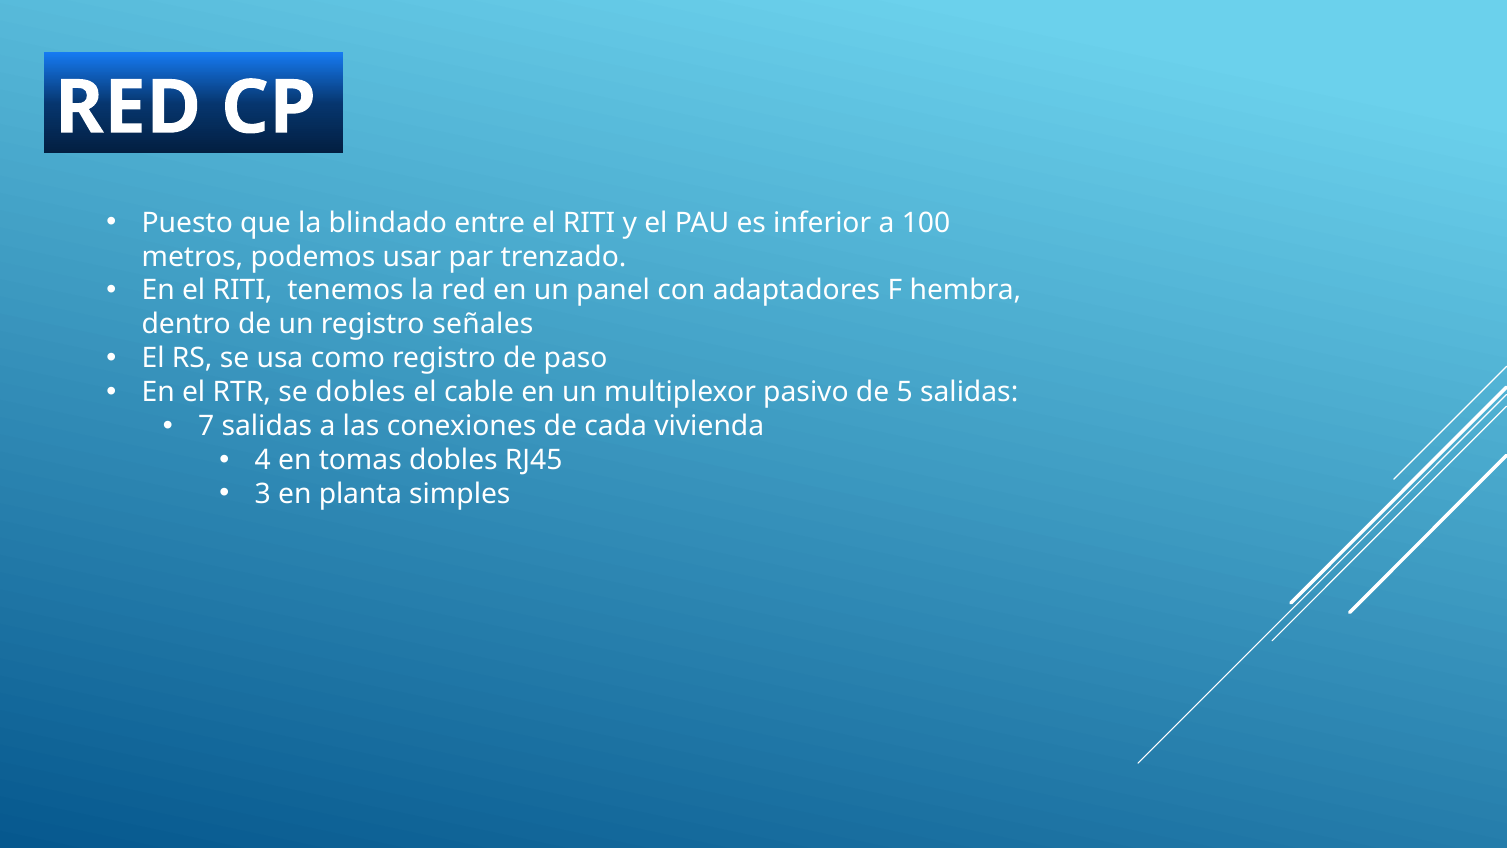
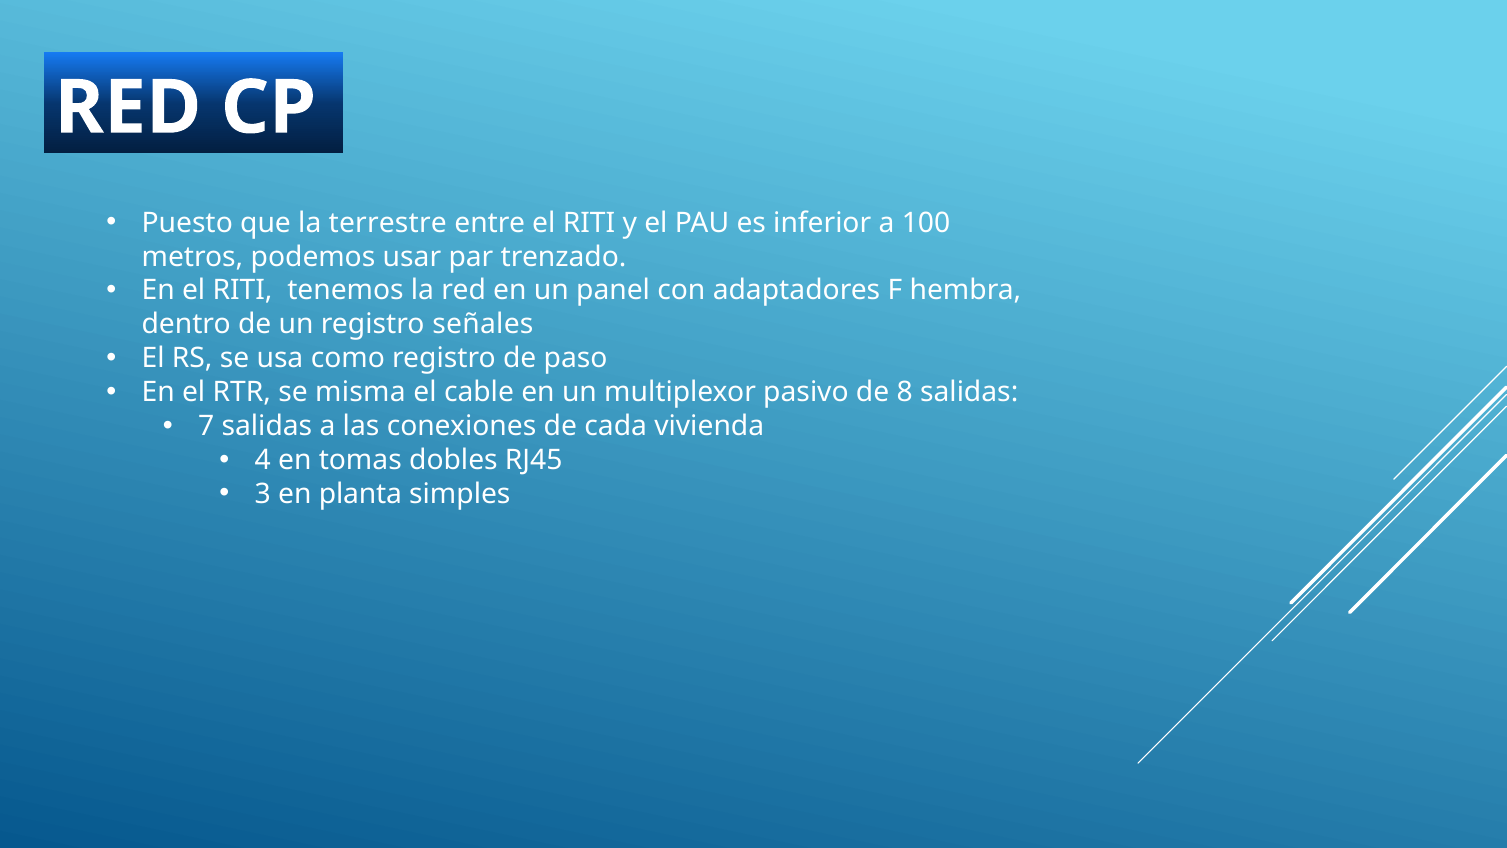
blindado: blindado -> terrestre
se dobles: dobles -> misma
5: 5 -> 8
